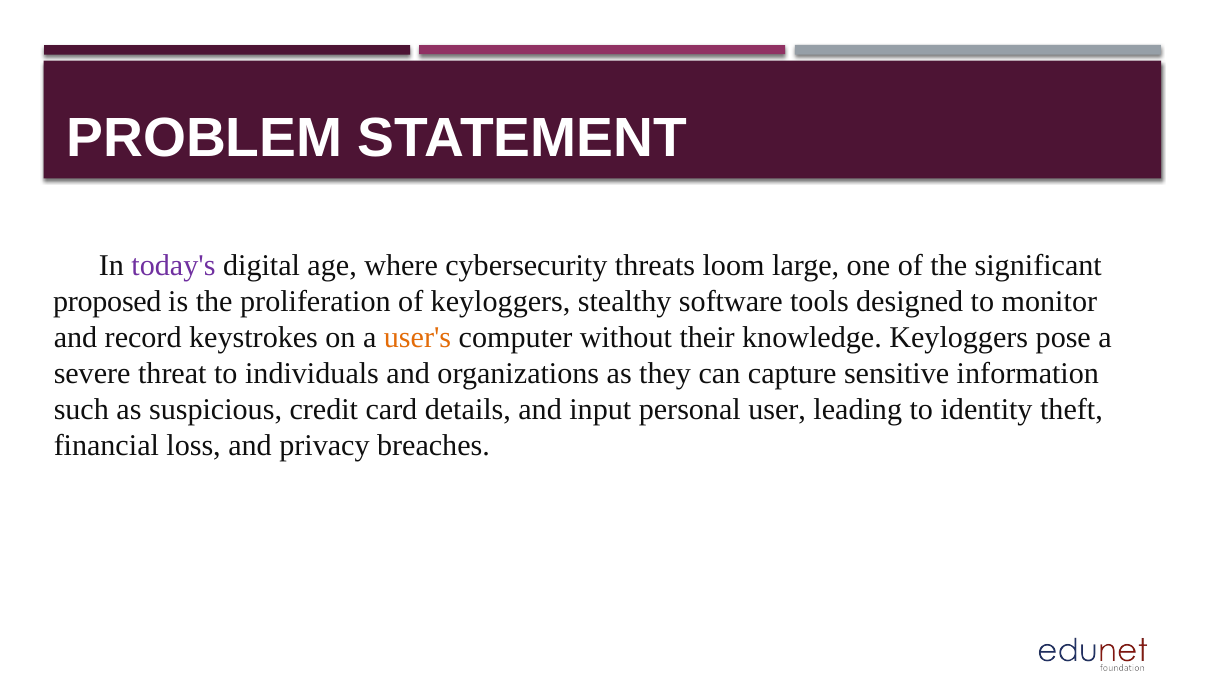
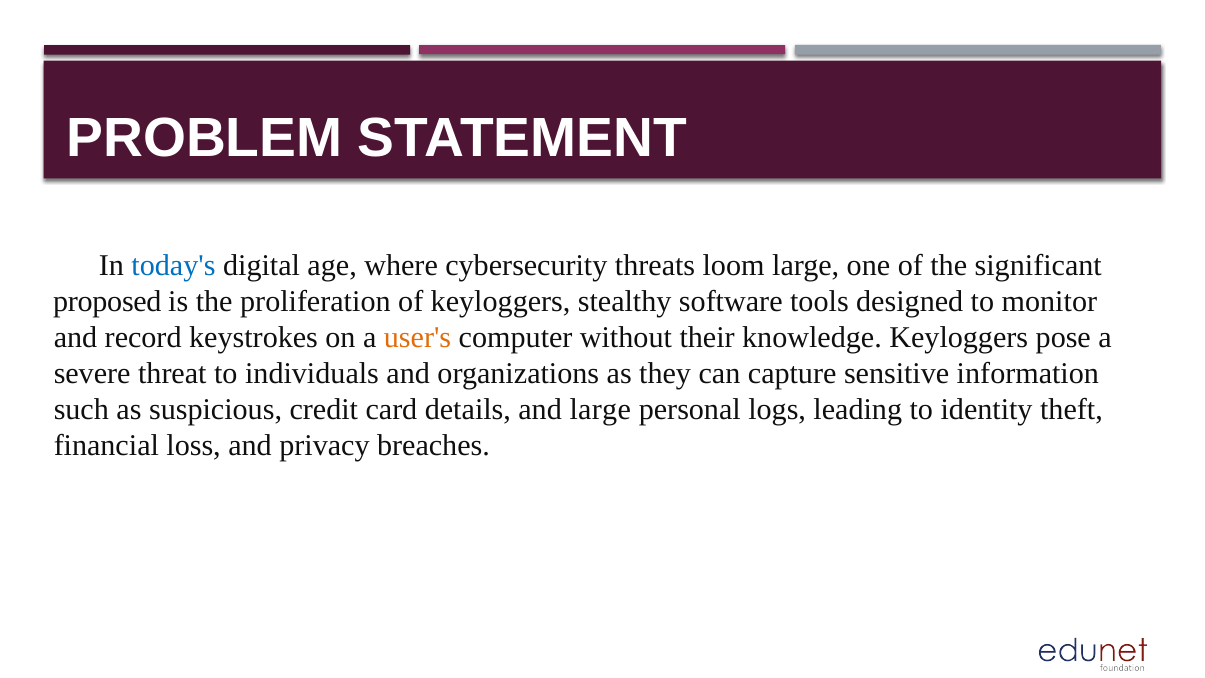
today's colour: purple -> blue
and input: input -> large
user: user -> logs
